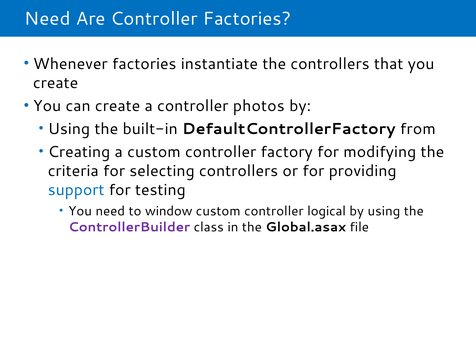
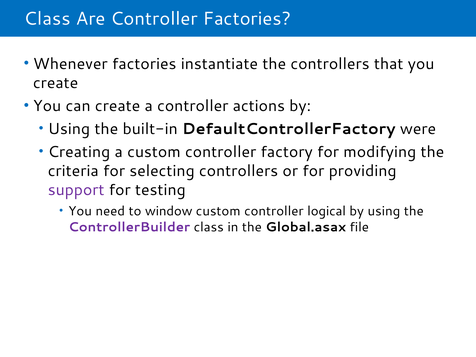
Need at (47, 19): Need -> Class
photos: photos -> actions
from: from -> were
support colour: blue -> purple
